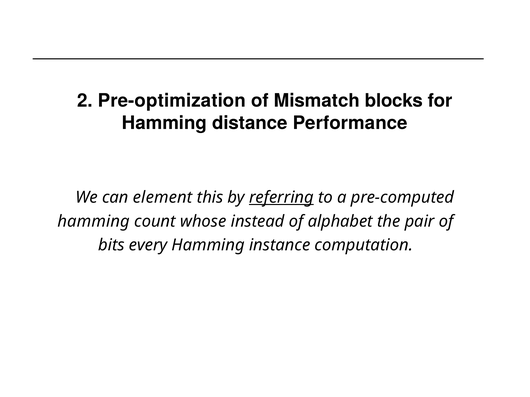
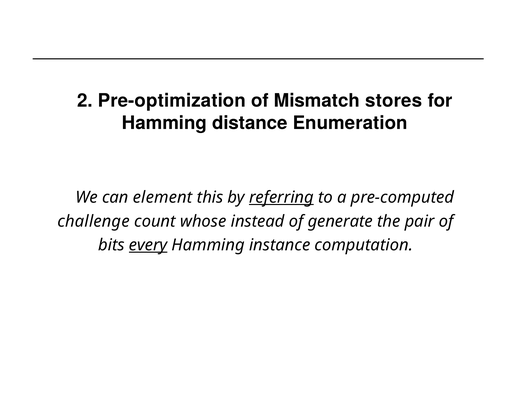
blocks: blocks -> stores
Performance: Performance -> Enumeration
hamming at (94, 222): hamming -> challenge
alphabet: alphabet -> generate
every underline: none -> present
